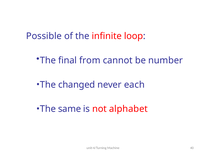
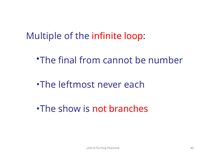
Possible: Possible -> Multiple
changed: changed -> leftmost
same: same -> show
alphabet: alphabet -> branches
